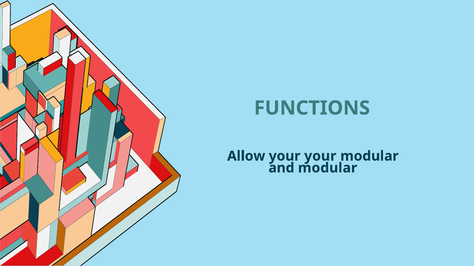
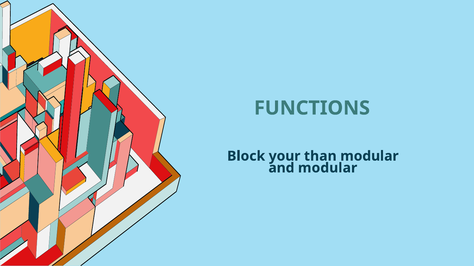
Allow: Allow -> Block
your your: your -> than
